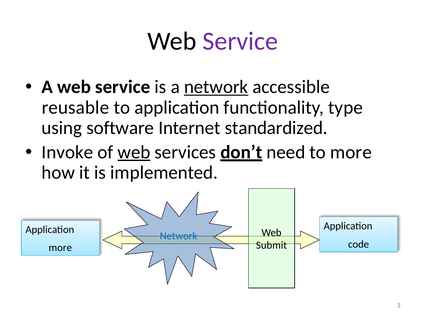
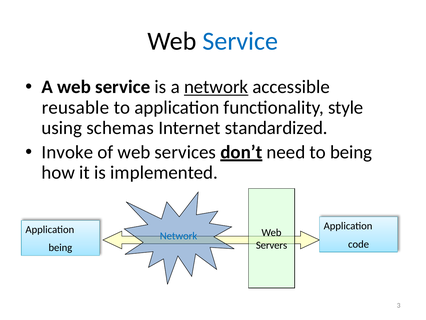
Service at (240, 41) colour: purple -> blue
type: type -> style
software: software -> schemas
web at (134, 152) underline: present -> none
to more: more -> being
Submit: Submit -> Servers
more at (60, 247): more -> being
